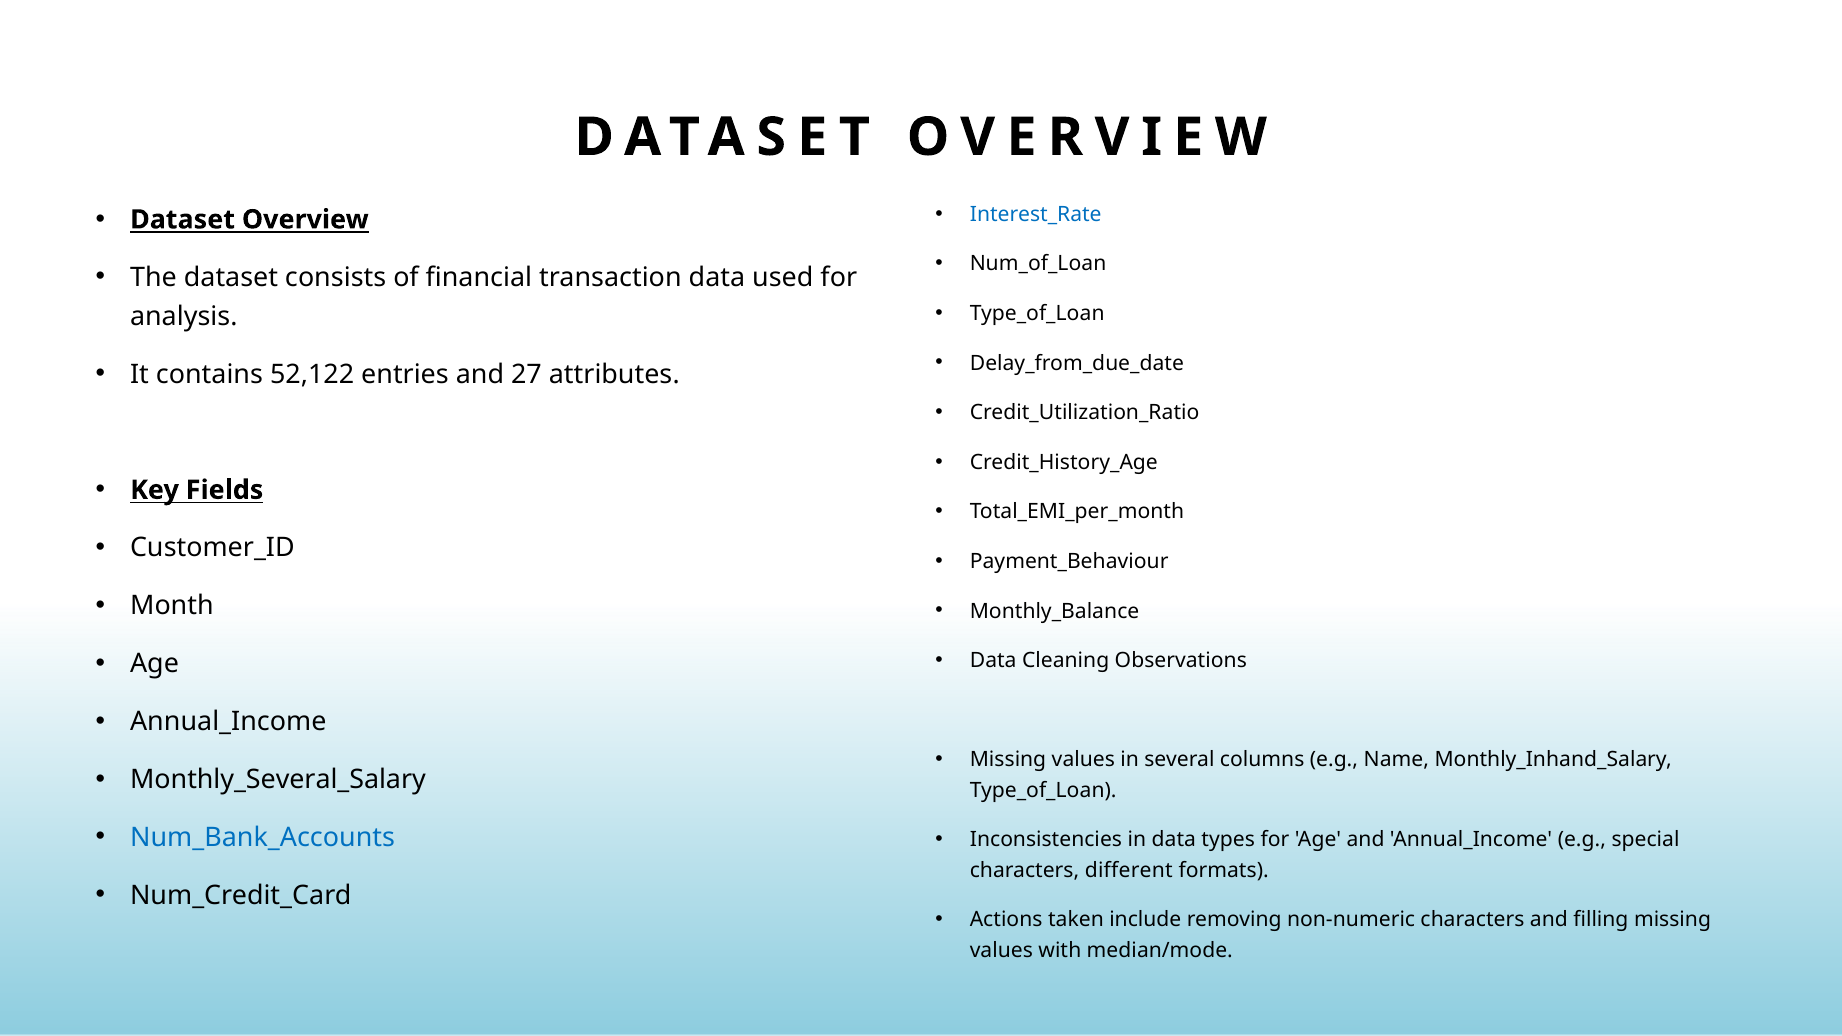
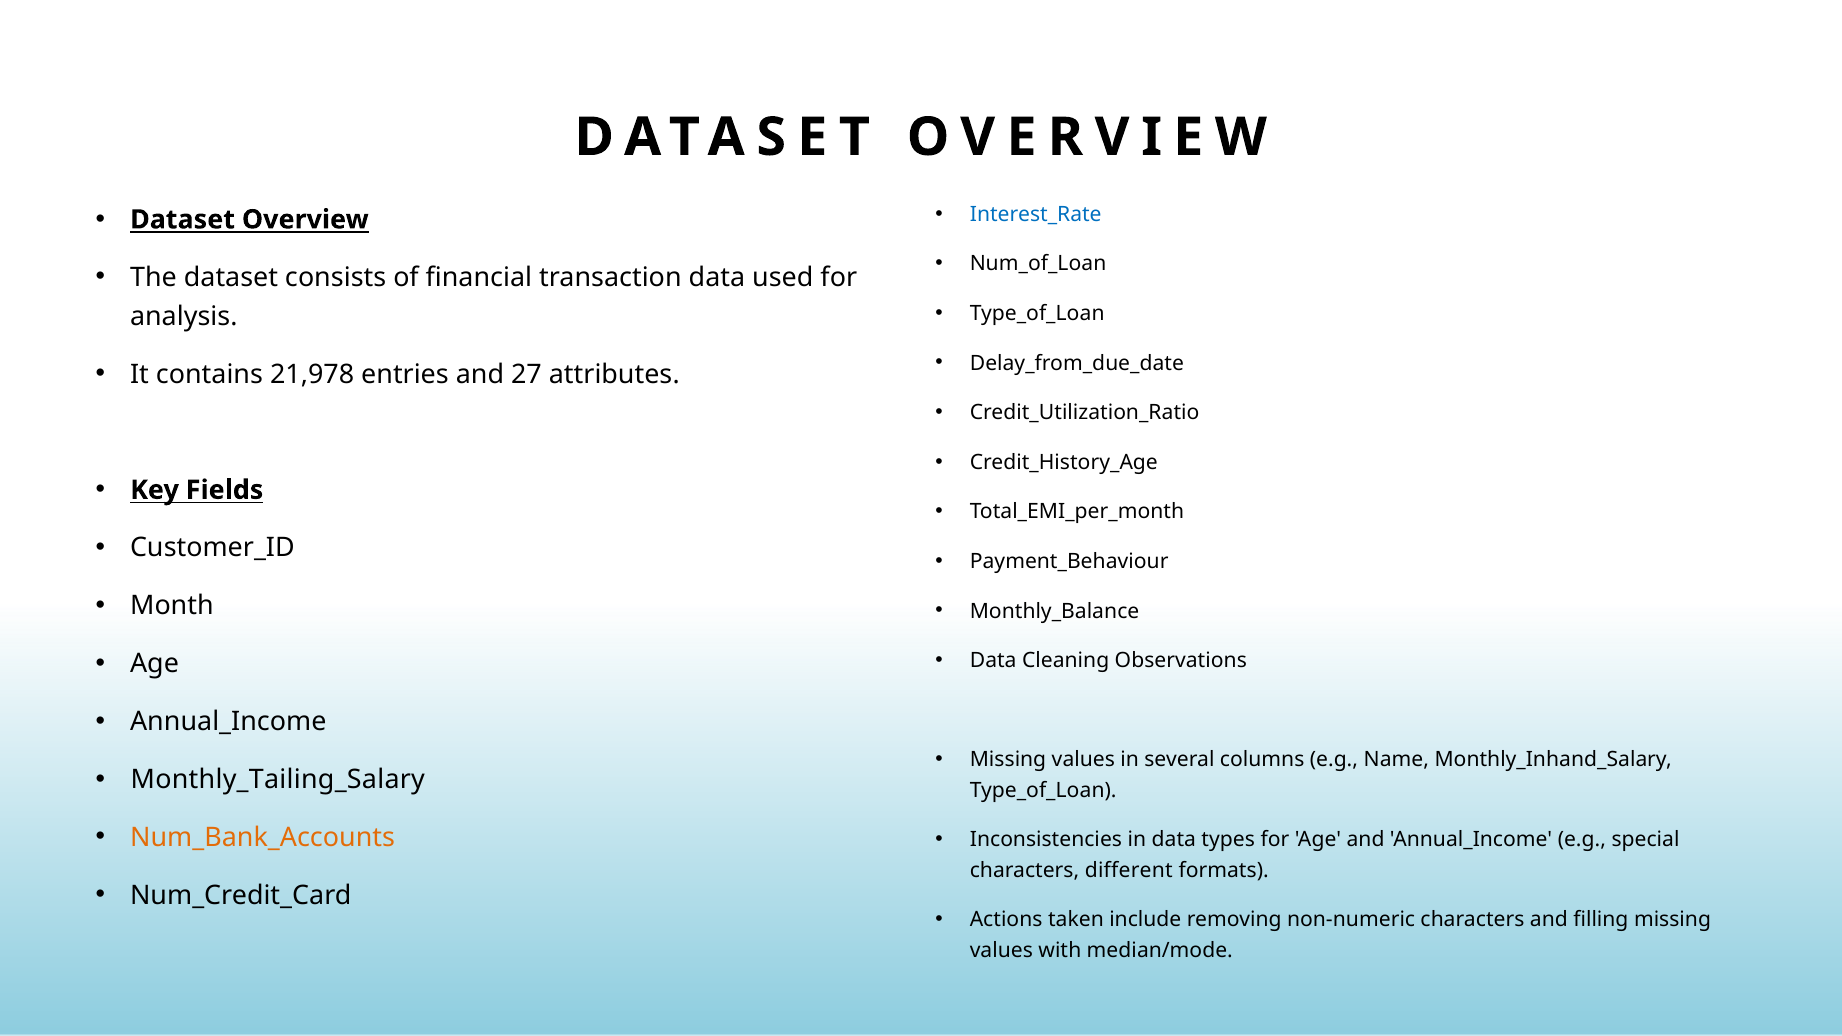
52,122: 52,122 -> 21,978
Monthly_Several_Salary: Monthly_Several_Salary -> Monthly_Tailing_Salary
Num_Bank_Accounts colour: blue -> orange
